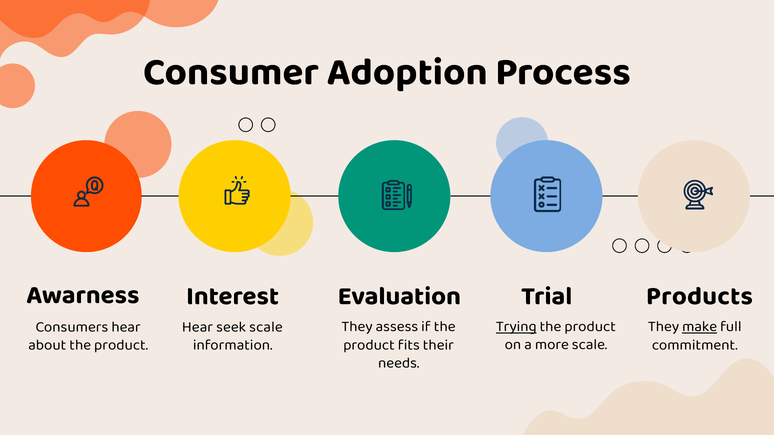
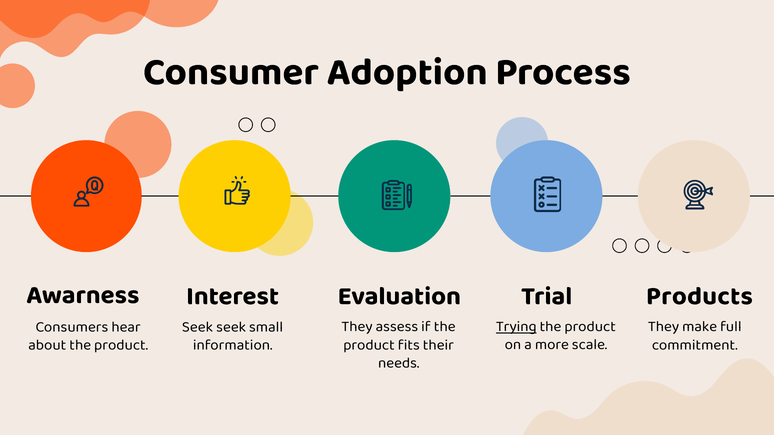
make underline: present -> none
Hear at (198, 327): Hear -> Seek
seek scale: scale -> small
